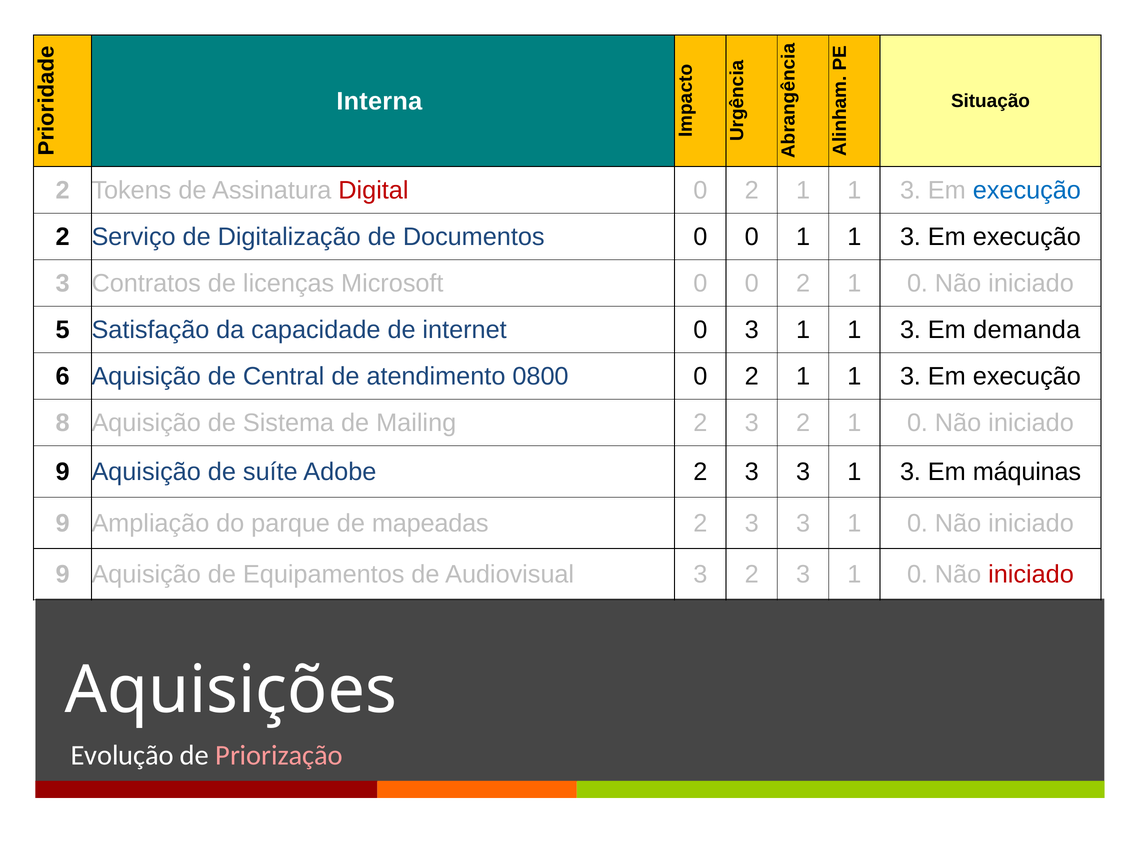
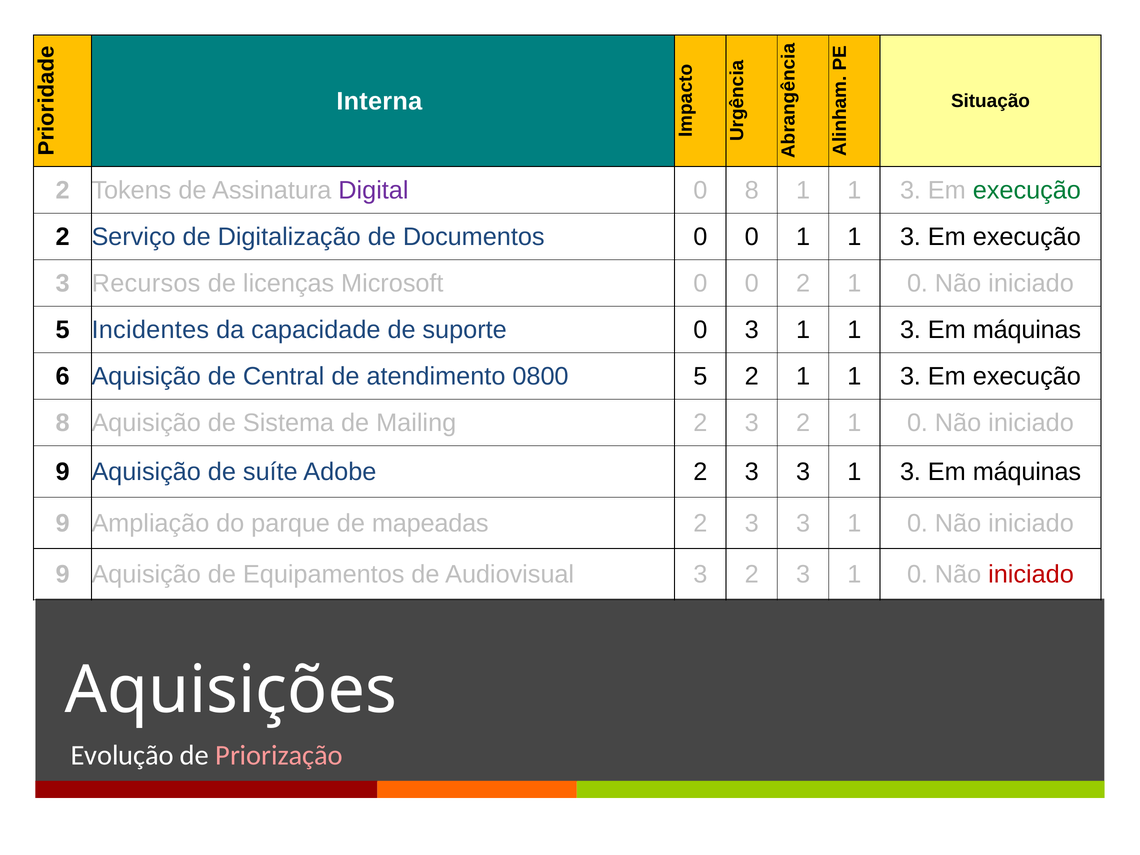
Digital colour: red -> purple
2 at (752, 190): 2 -> 8
execução at (1027, 190) colour: blue -> green
Contratos: Contratos -> Recursos
Satisfação: Satisfação -> Incidentes
internet: internet -> suporte
demanda at (1027, 330): demanda -> máquinas
0800 0: 0 -> 5
